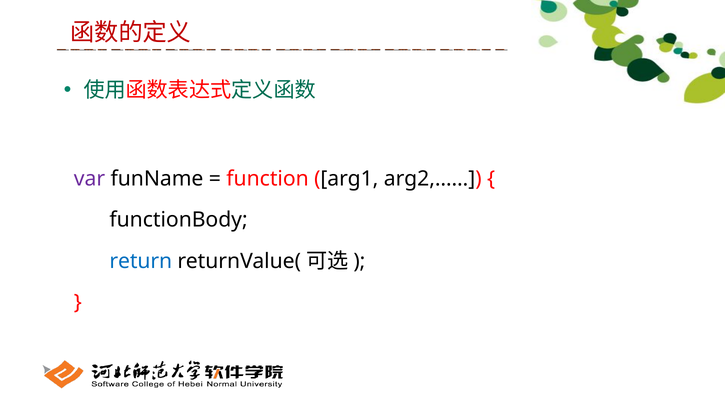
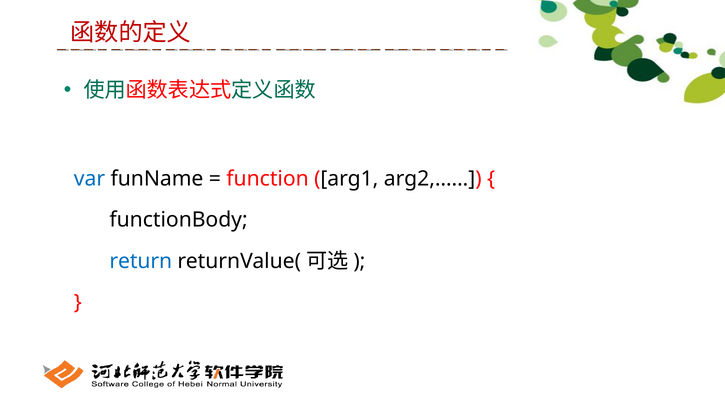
var colour: purple -> blue
